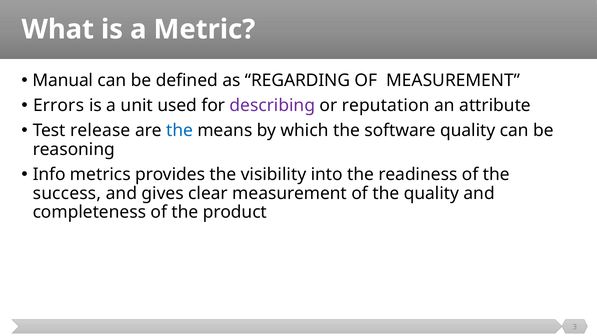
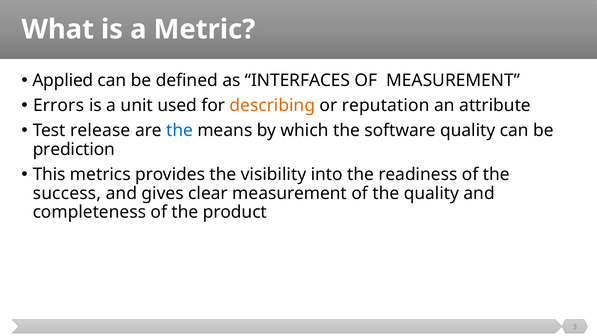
Manual: Manual -> Applied
REGARDING: REGARDING -> INTERFACES
describing colour: purple -> orange
reasoning: reasoning -> prediction
Info: Info -> This
